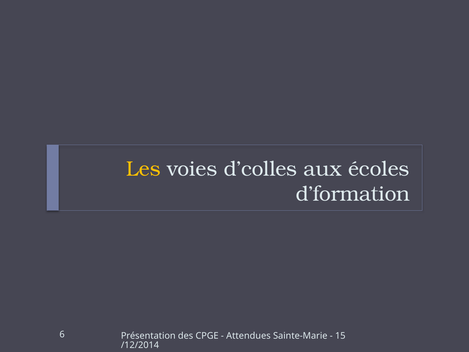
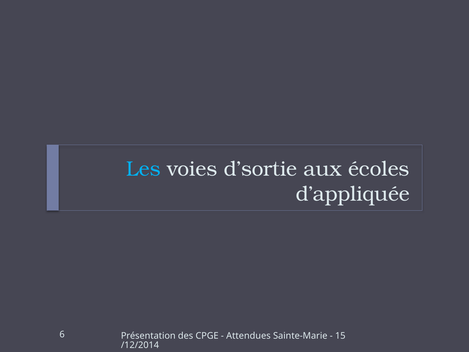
Les colour: yellow -> light blue
d’colles: d’colles -> d’sortie
d’formation: d’formation -> d’appliquée
